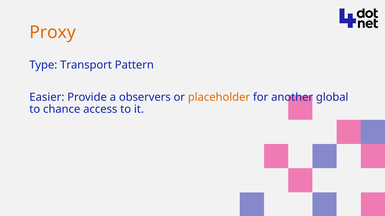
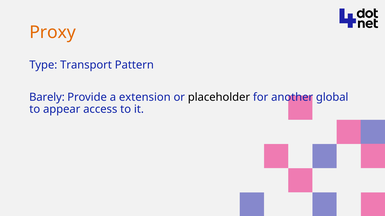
Easier: Easier -> Barely
observers: observers -> extension
placeholder colour: orange -> black
chance: chance -> appear
